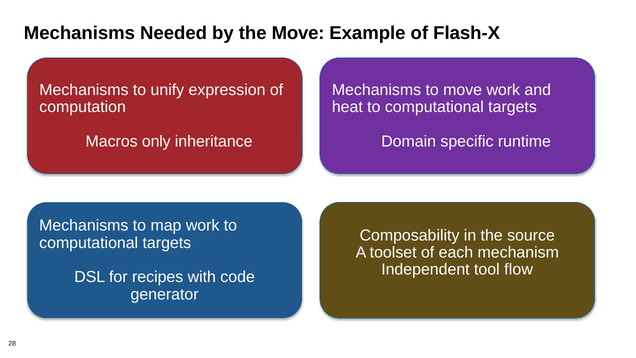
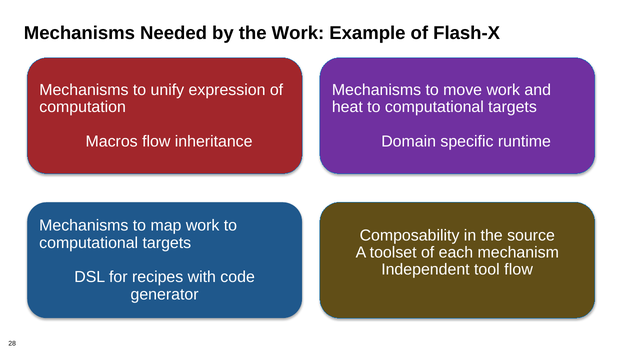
the Move: Move -> Work
Macros only: only -> flow
